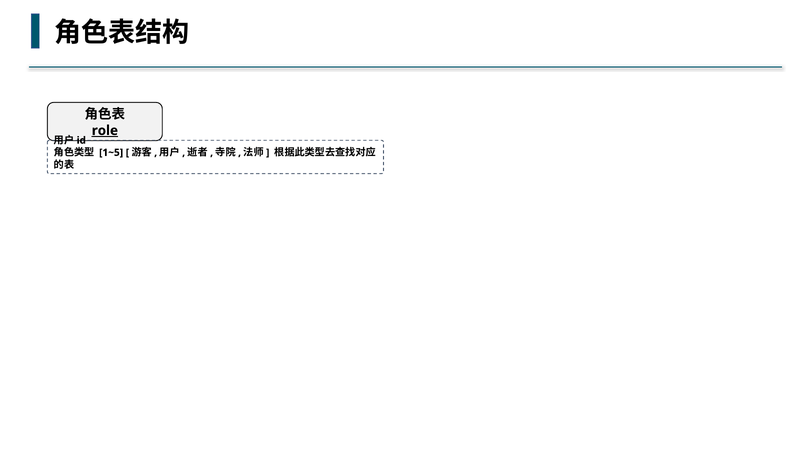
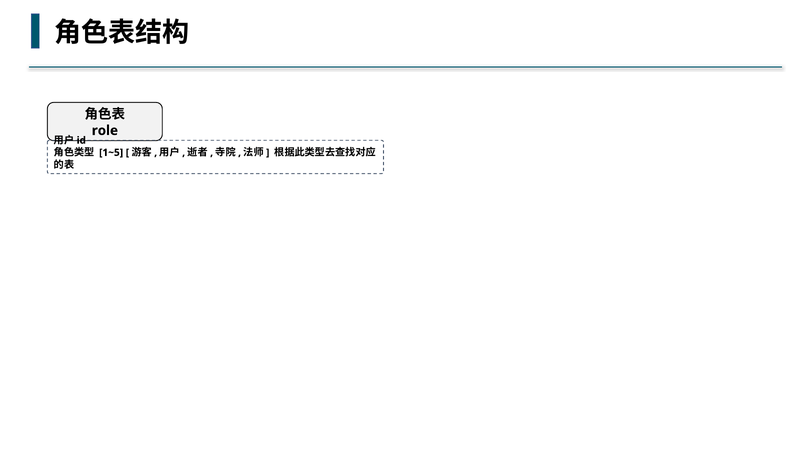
role underline: present -> none
